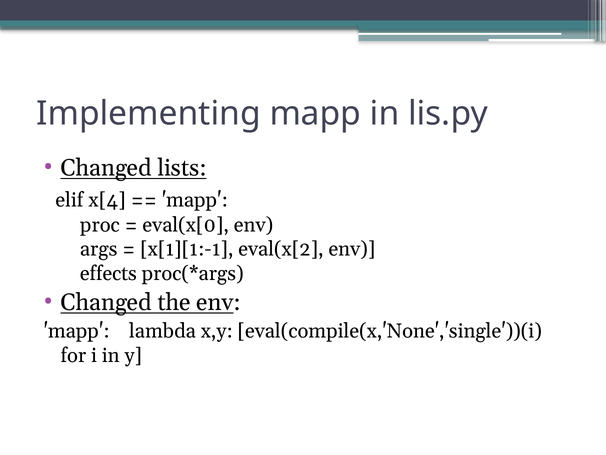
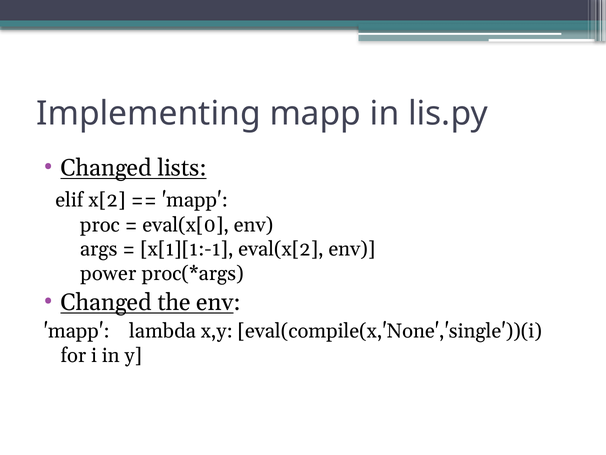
x[4: x[4 -> x[2
effects: effects -> power
